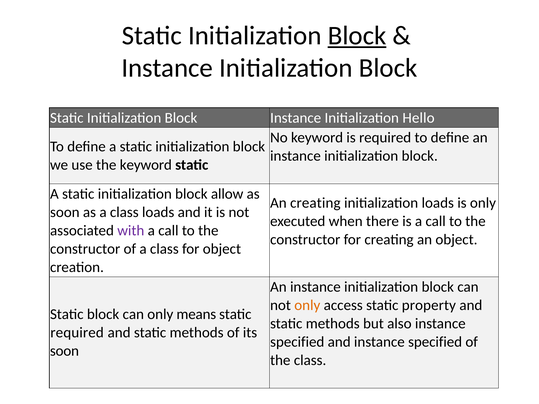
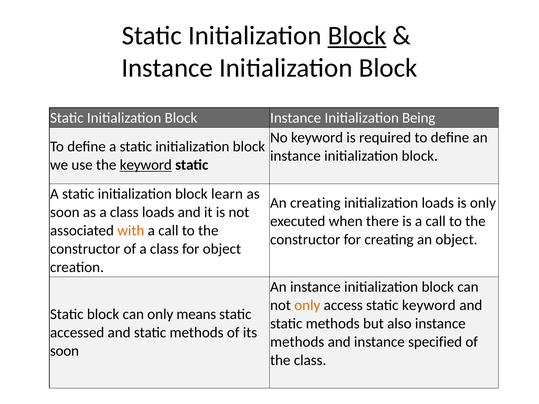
Hello: Hello -> Being
keyword at (146, 165) underline: none -> present
allow: allow -> learn
with colour: purple -> orange
static property: property -> keyword
required at (77, 333): required -> accessed
specified at (297, 342): specified -> methods
